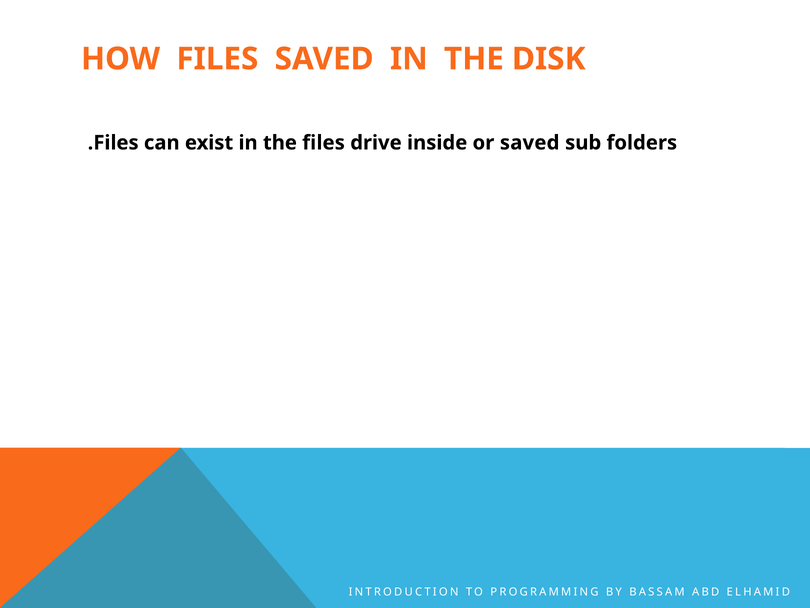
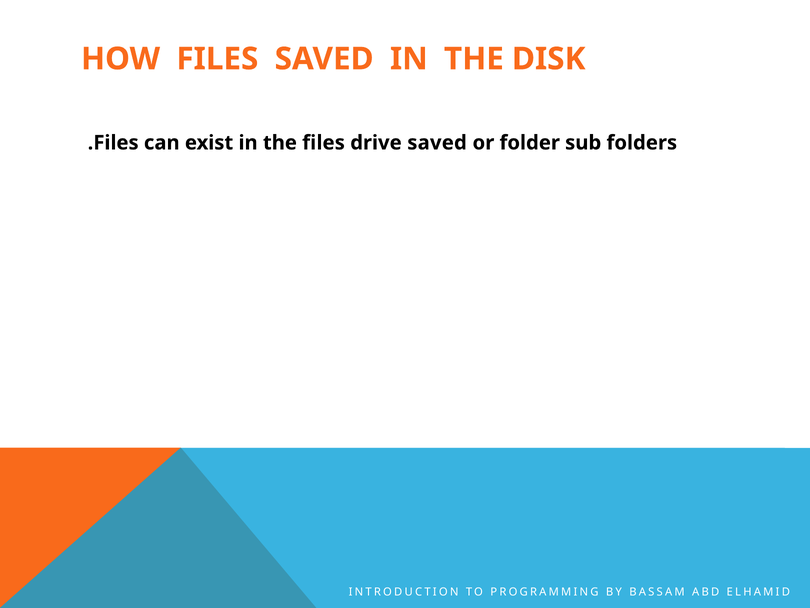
drive inside: inside -> saved
or saved: saved -> folder
